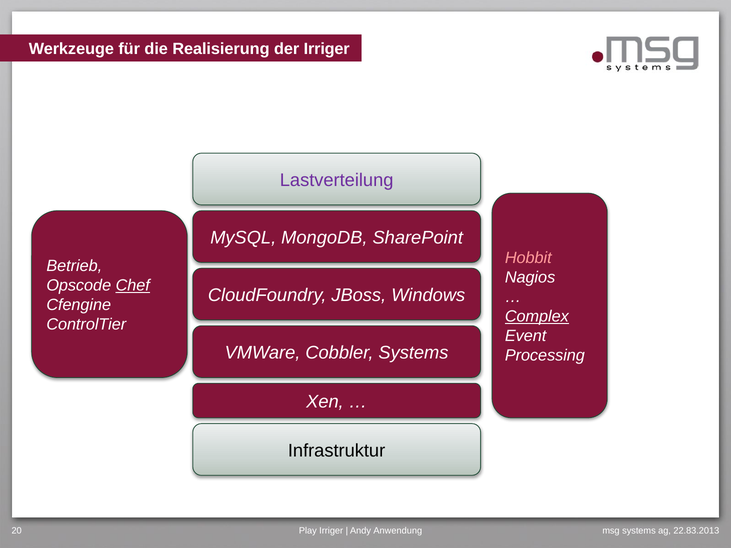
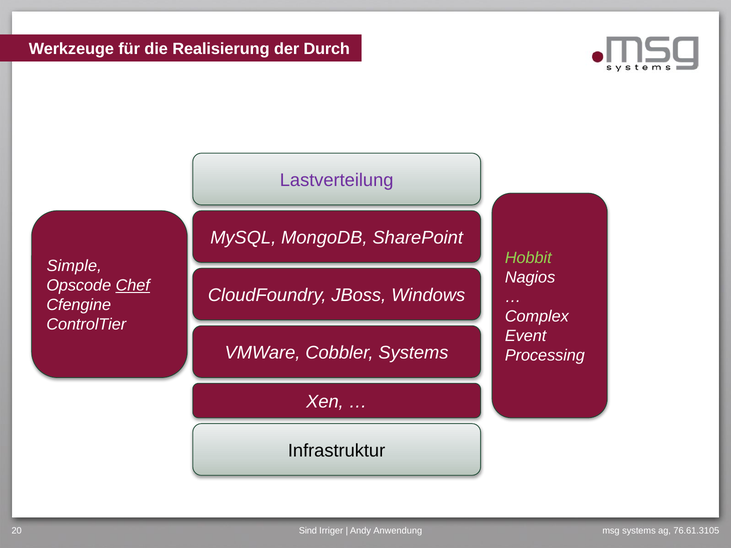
der Irriger: Irriger -> Durch
Hobbit colour: pink -> light green
Betrieb: Betrieb -> Simple
Complex underline: present -> none
22.83.2013: 22.83.2013 -> 76.61.3105
Play: Play -> Sind
